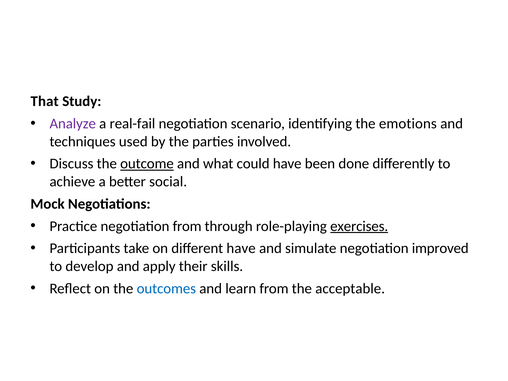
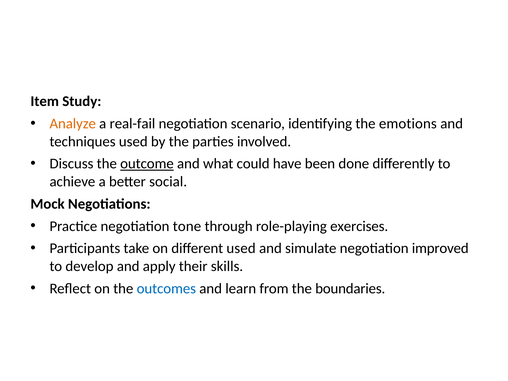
That: That -> Item
Analyze colour: purple -> orange
negotiation from: from -> tone
exercises underline: present -> none
different have: have -> used
acceptable: acceptable -> boundaries
